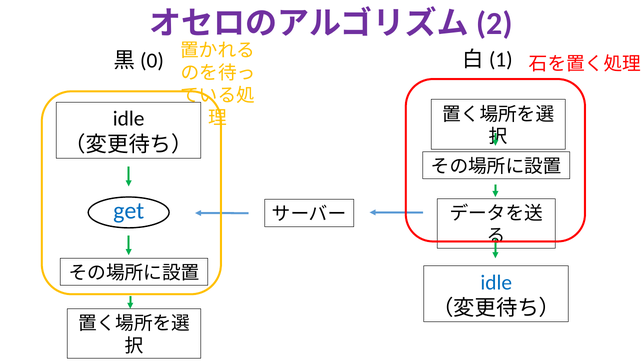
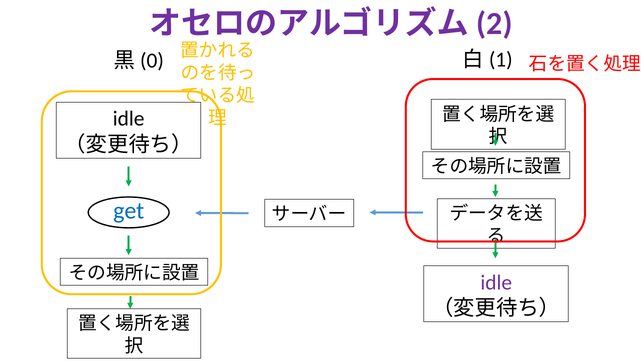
idle at (496, 282) colour: blue -> purple
